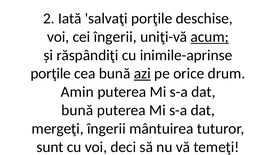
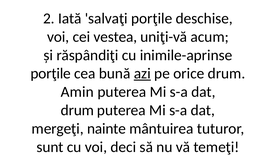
cei îngerii: îngerii -> vestea
acum underline: present -> none
bună at (77, 110): bună -> drum
mergeţi îngerii: îngerii -> nainte
